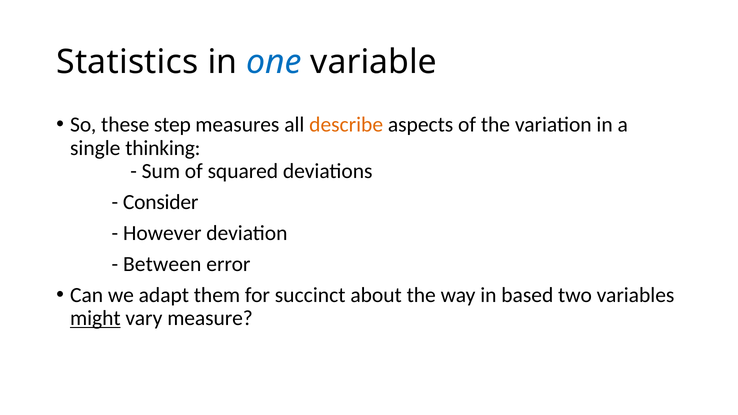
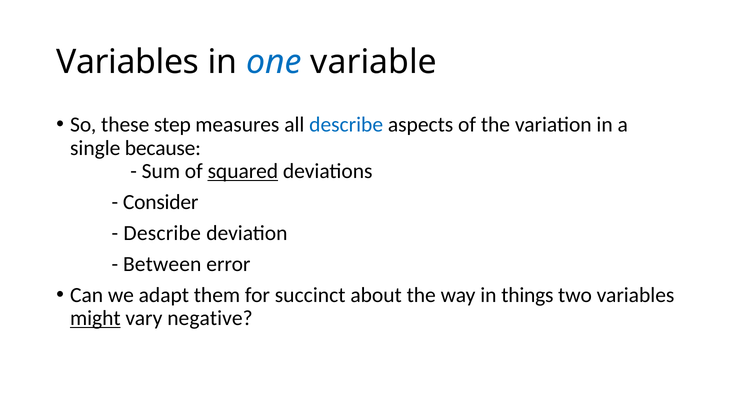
Statistics at (127, 62): Statistics -> Variables
describe at (346, 125) colour: orange -> blue
thinking: thinking -> because
squared underline: none -> present
However at (162, 233): However -> Describe
based: based -> things
measure: measure -> negative
